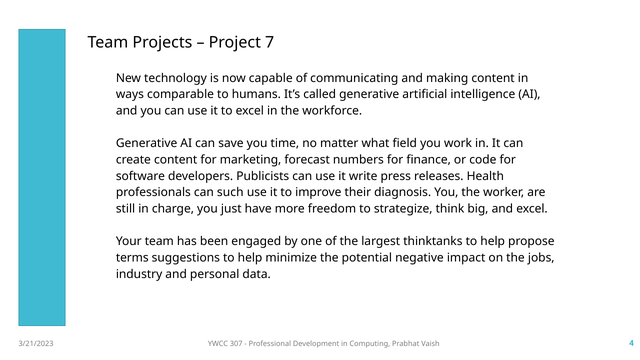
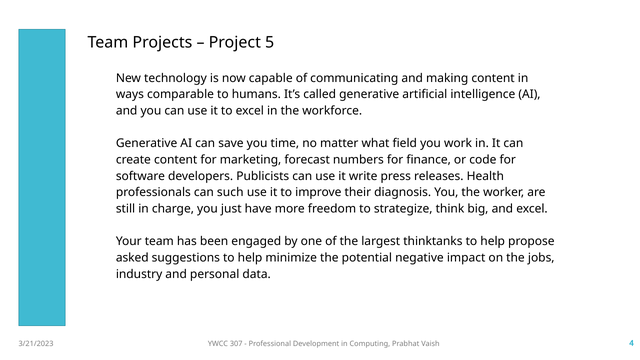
7: 7 -> 5
terms: terms -> asked
